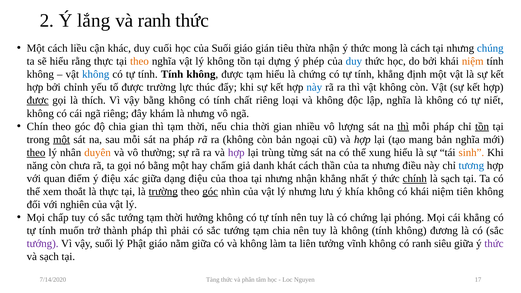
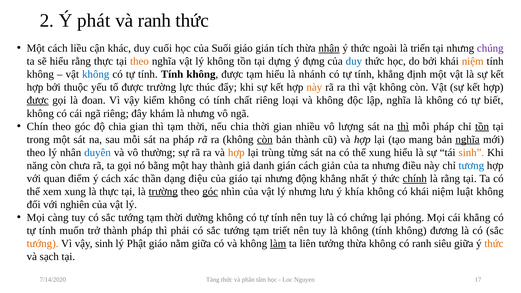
lắng: lắng -> phát
tiêu: tiêu -> tích
nhận at (329, 48) underline: none -> present
mong: mong -> ngoài
là cách: cách -> triển
chúng colour: blue -> purple
phép: phép -> đựng
là chứng: chứng -> nhánh
chỉnh: chỉnh -> thuộc
này at (314, 87) colour: blue -> orange
thích: thích -> đoan
vậy bằng: bằng -> kiểm
niết: niết -> biết
một at (62, 140) underline: present -> none
còn at (265, 140) underline: none -> present
bản ngoại: ngoại -> thành
nghĩa at (468, 140) underline: none -> present
theo at (36, 153) underline: present -> none
duyên colour: orange -> blue
hợp at (236, 153) colour: purple -> orange
hay chấm: chấm -> thành
danh khát: khát -> gián
thần: thần -> giản
ý điệu: điệu -> cách
xác giữa: giữa -> thần
của thoa: thoa -> giáo
nhưng nhận: nhận -> động
là sạch: sạch -> rằng
xem thoắt: thoắt -> xung
tiên: tiên -> luật
chấp: chấp -> càng
hưởng: hưởng -> dường
tạm chia: chia -> triết
tướng at (43, 244) colour: purple -> orange
vậy suối: suối -> sinh
làm underline: none -> present
tưởng vĩnh: vĩnh -> thừa
thức at (494, 244) colour: purple -> orange
